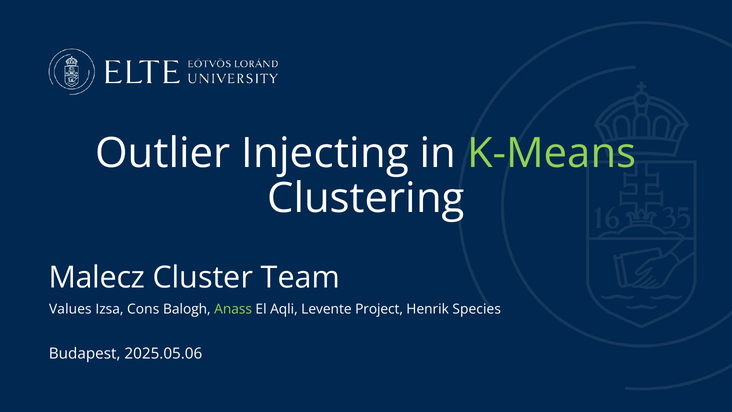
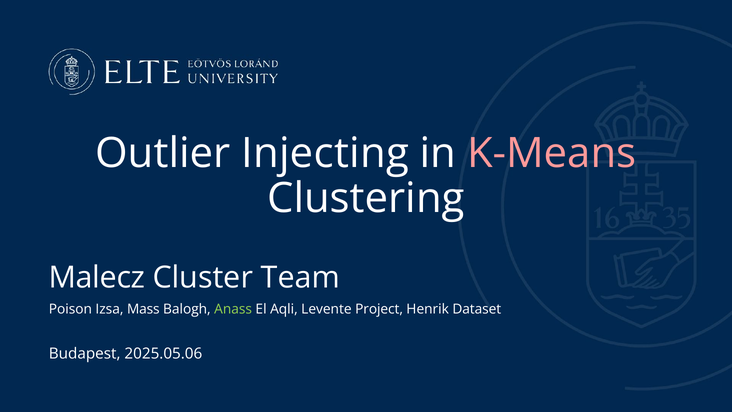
K-Means colour: light green -> pink
Values: Values -> Poison
Cons: Cons -> Mass
Species: Species -> Dataset
